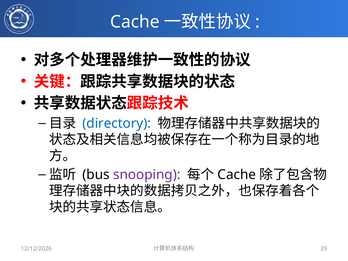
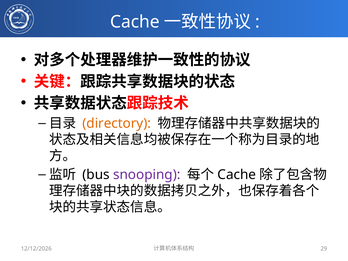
directory colour: blue -> orange
